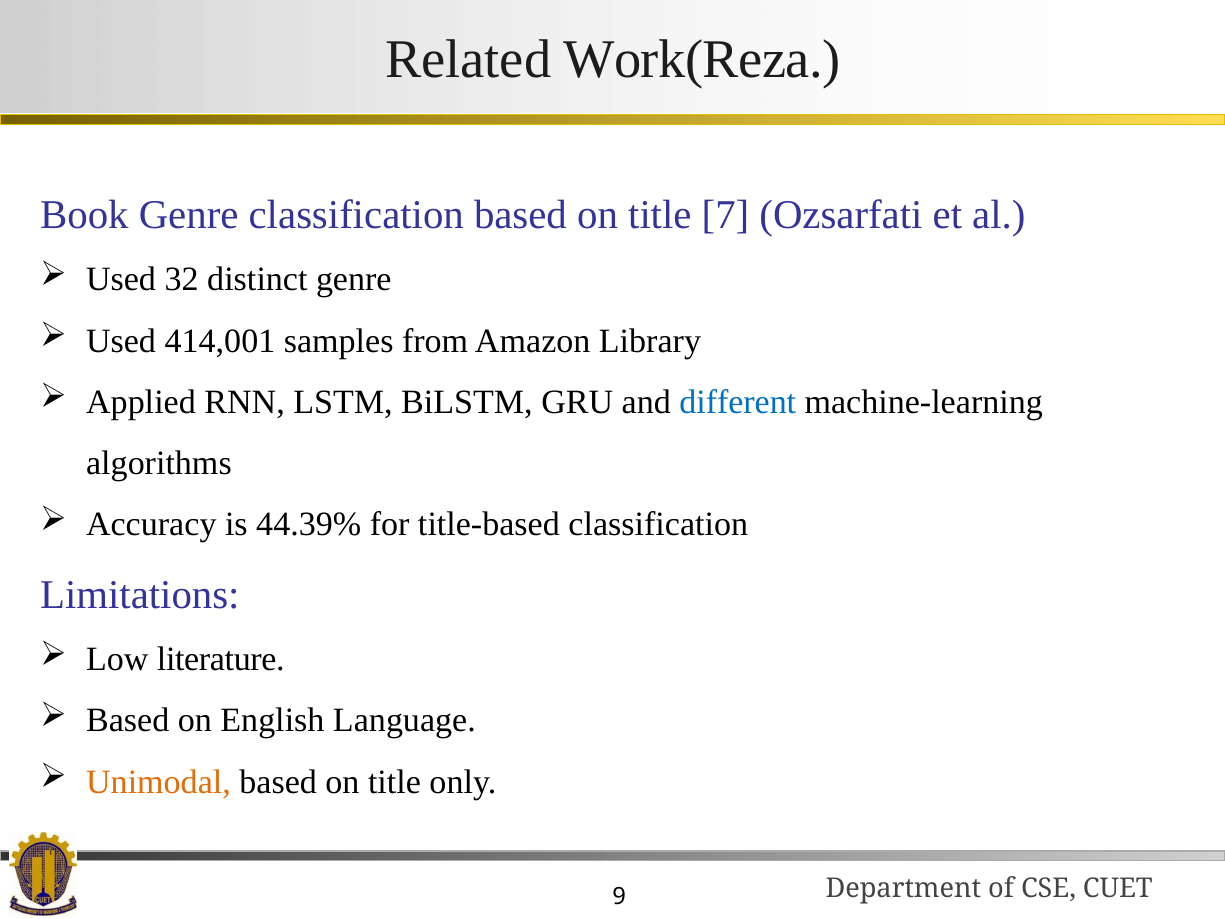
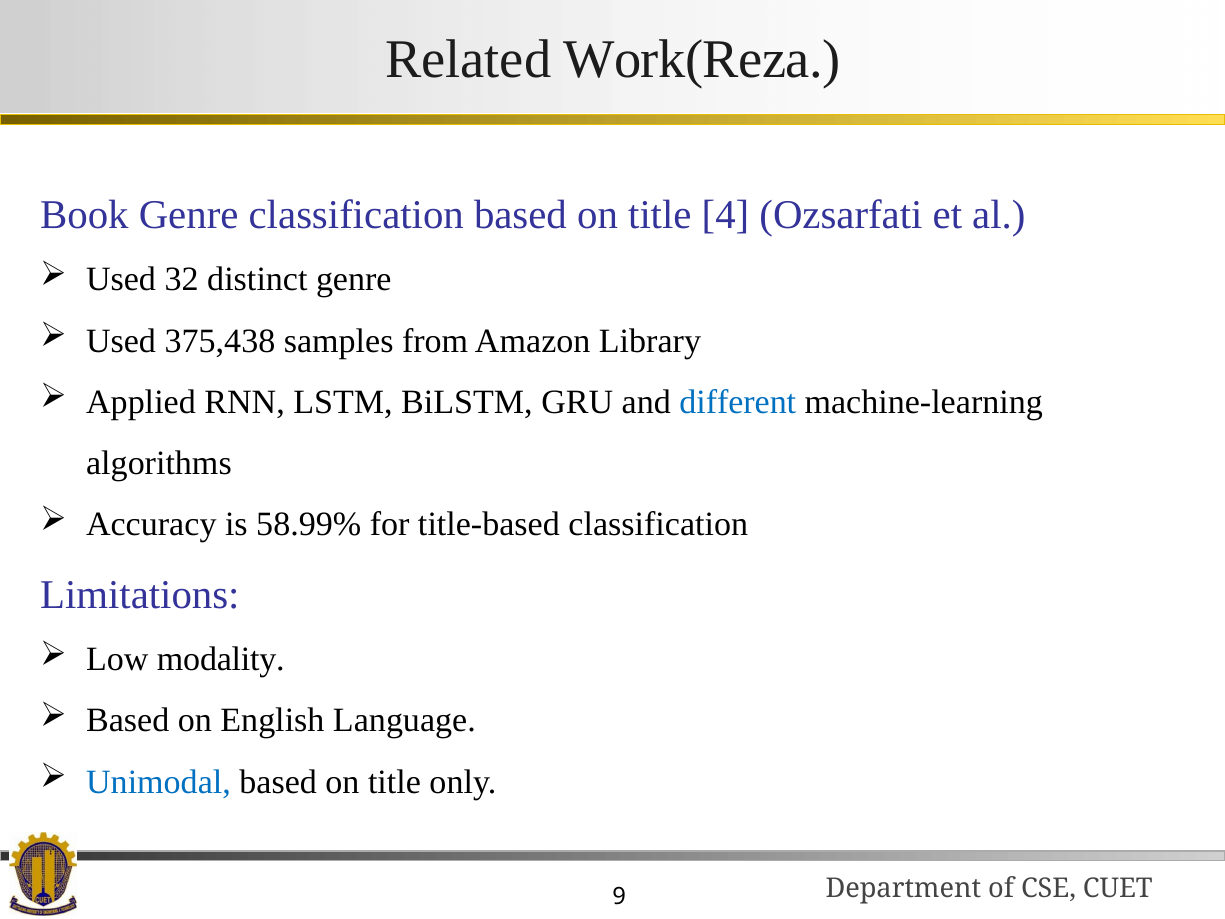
7: 7 -> 4
414,001: 414,001 -> 375,438
44.39%: 44.39% -> 58.99%
literature: literature -> modality
Unimodal colour: orange -> blue
